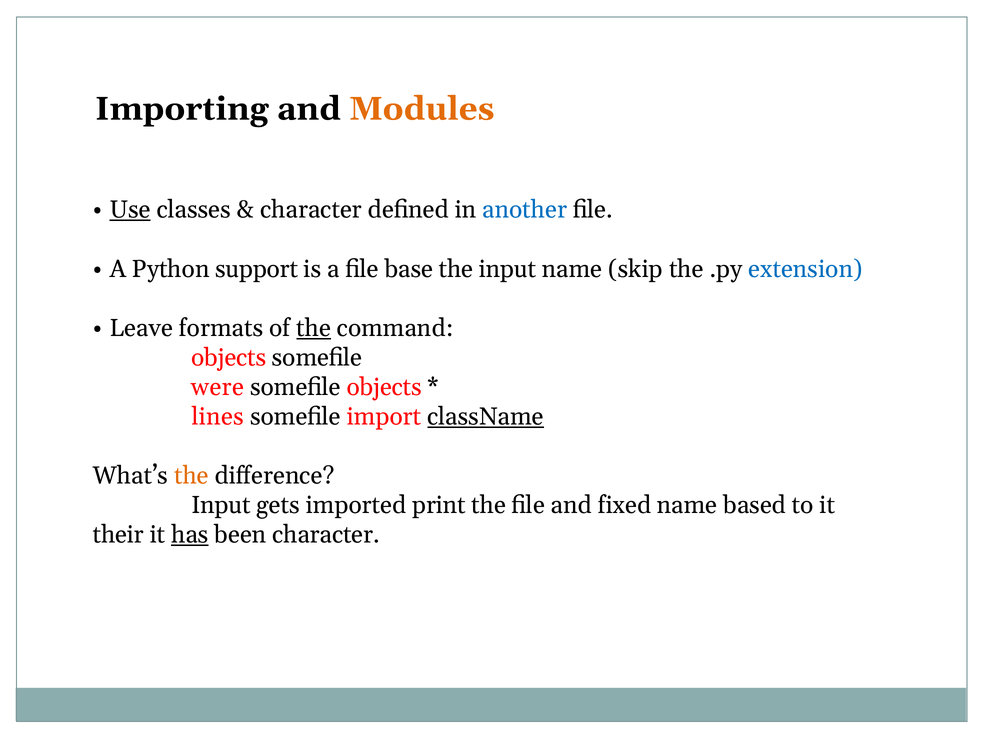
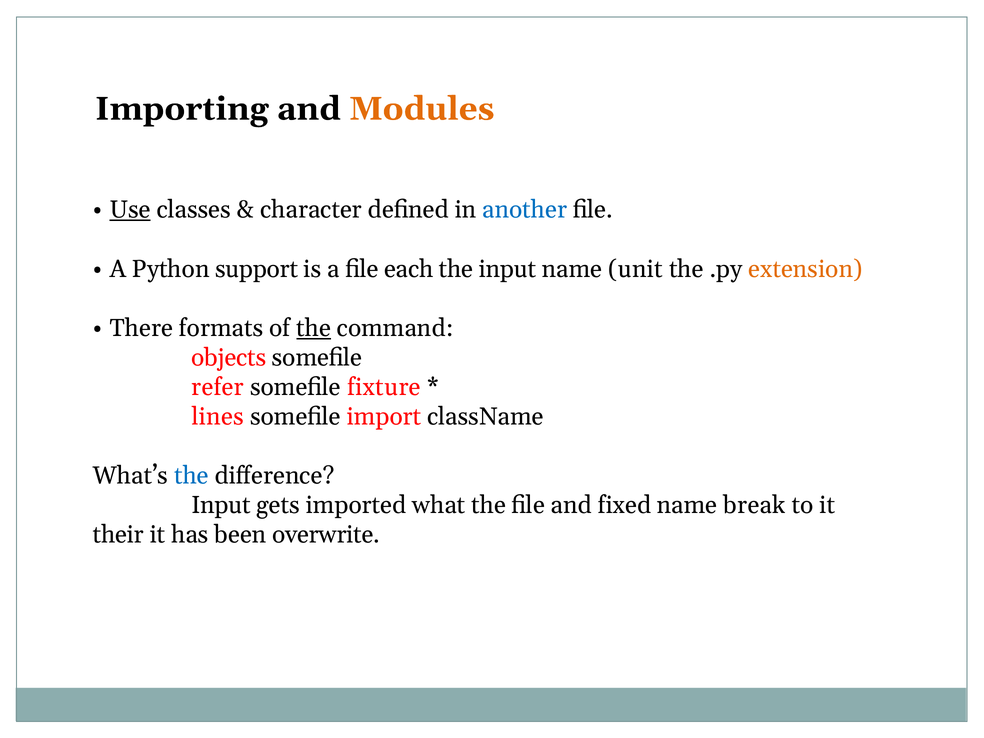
base: base -> each
skip: skip -> unit
extension colour: blue -> orange
Leave: Leave -> There
were: were -> refer
somefile objects: objects -> fixture
className underline: present -> none
the at (191, 476) colour: orange -> blue
print: print -> what
based: based -> break
has underline: present -> none
been character: character -> overwrite
